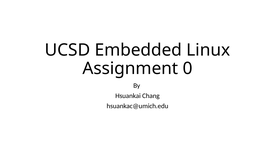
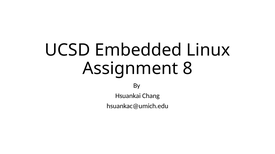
0: 0 -> 8
